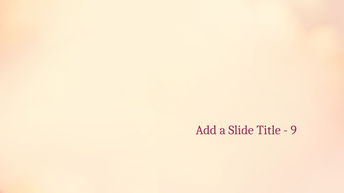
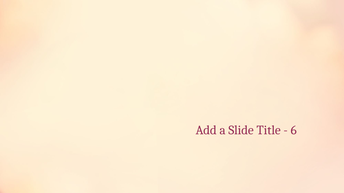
9: 9 -> 6
